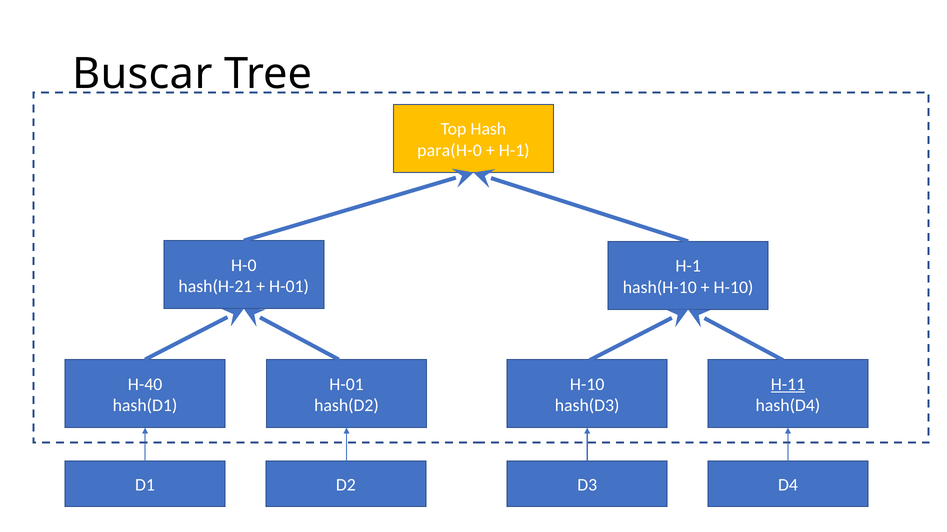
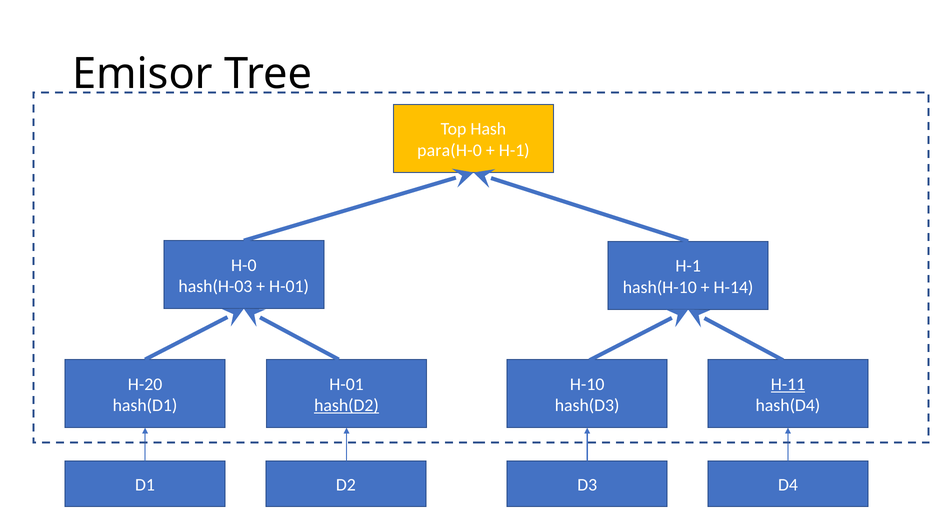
Buscar: Buscar -> Emisor
hash(H-21: hash(H-21 -> hash(H-03
H-10 at (733, 288): H-10 -> H-14
H-40: H-40 -> H-20
hash(D2 underline: none -> present
